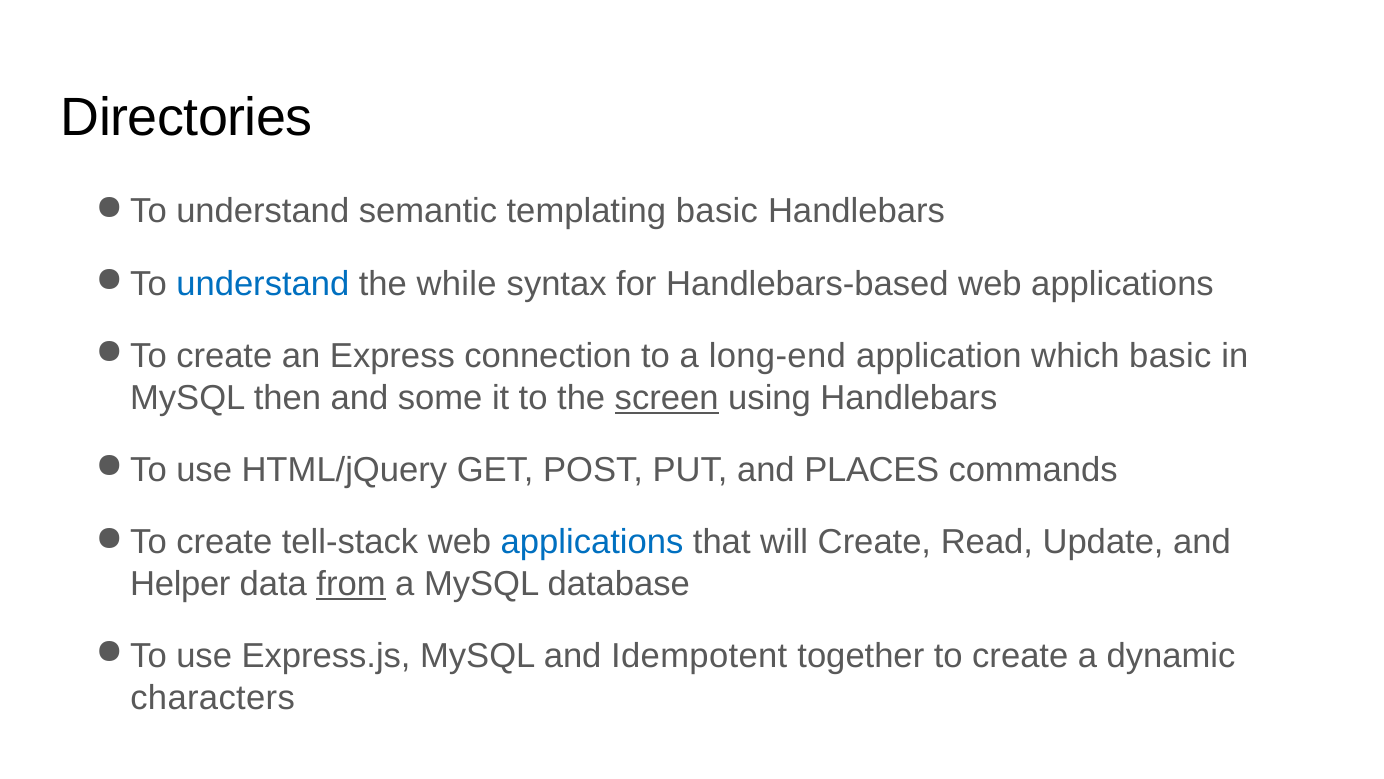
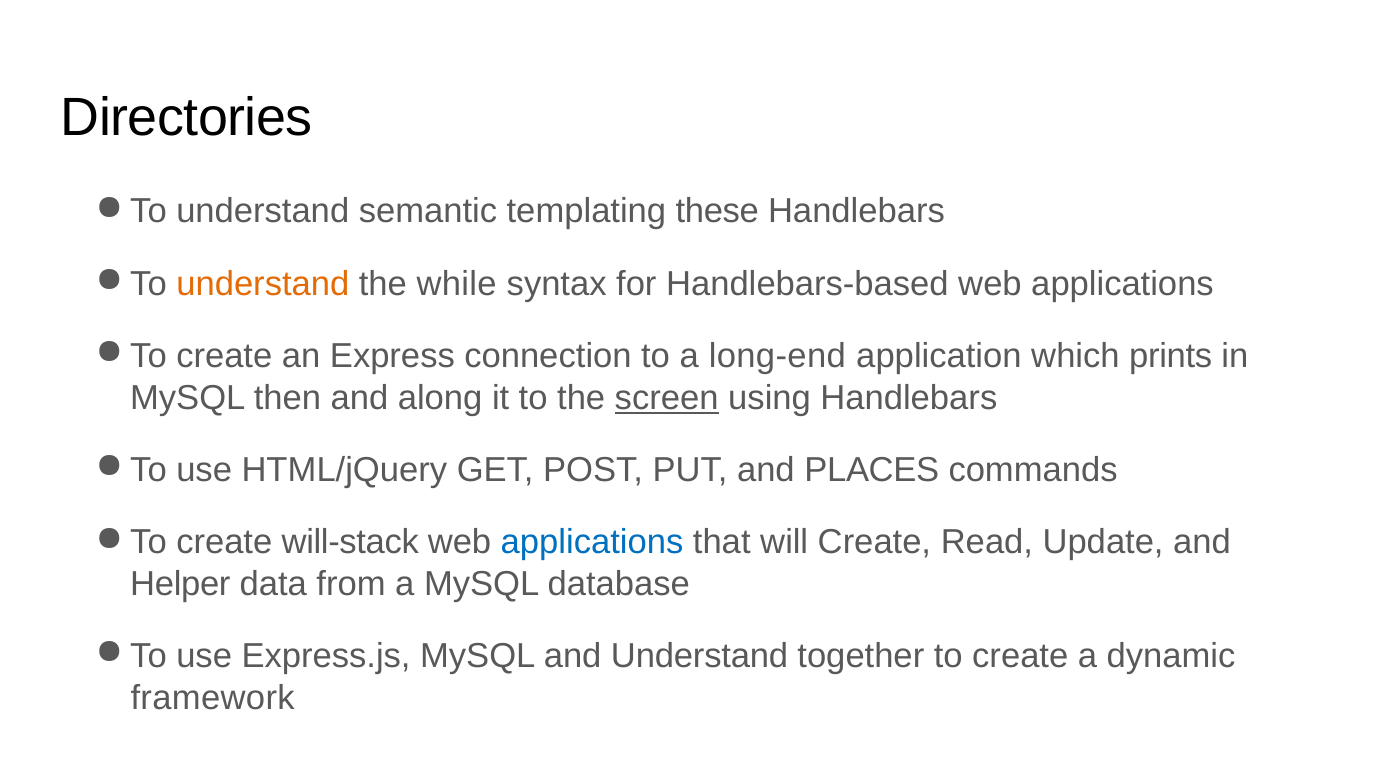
templating basic: basic -> these
understand at (263, 284) colour: blue -> orange
which basic: basic -> prints
some: some -> along
tell-stack: tell-stack -> will-stack
from underline: present -> none
and Idempotent: Idempotent -> Understand
characters: characters -> framework
